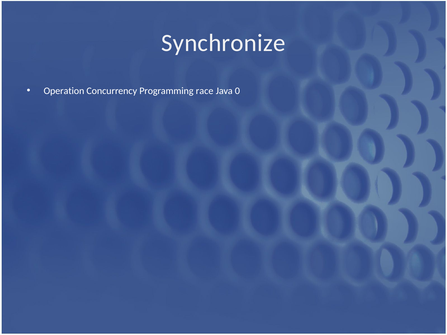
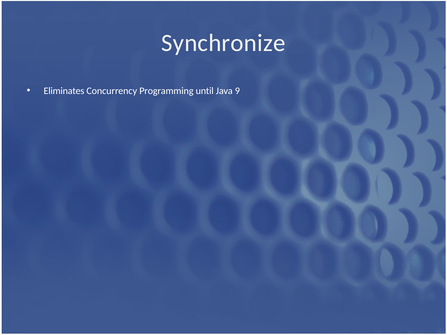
Operation: Operation -> Eliminates
race: race -> until
0: 0 -> 9
